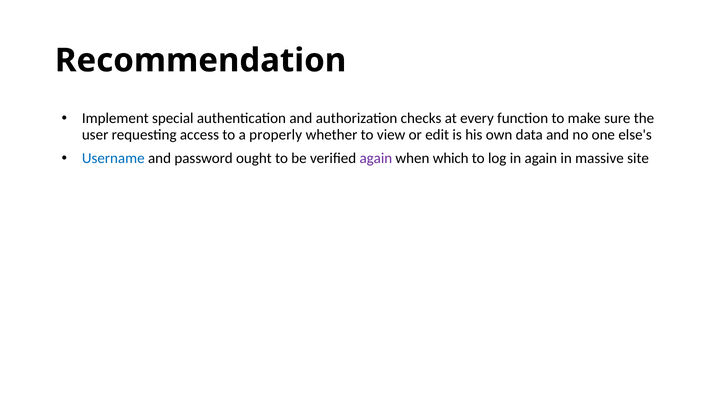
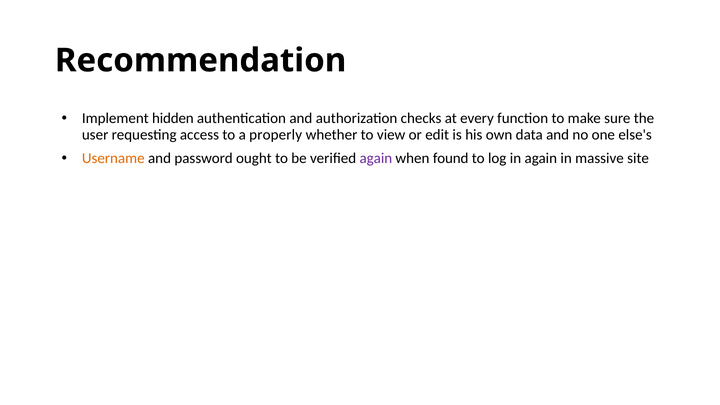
special: special -> hidden
Username colour: blue -> orange
which: which -> found
